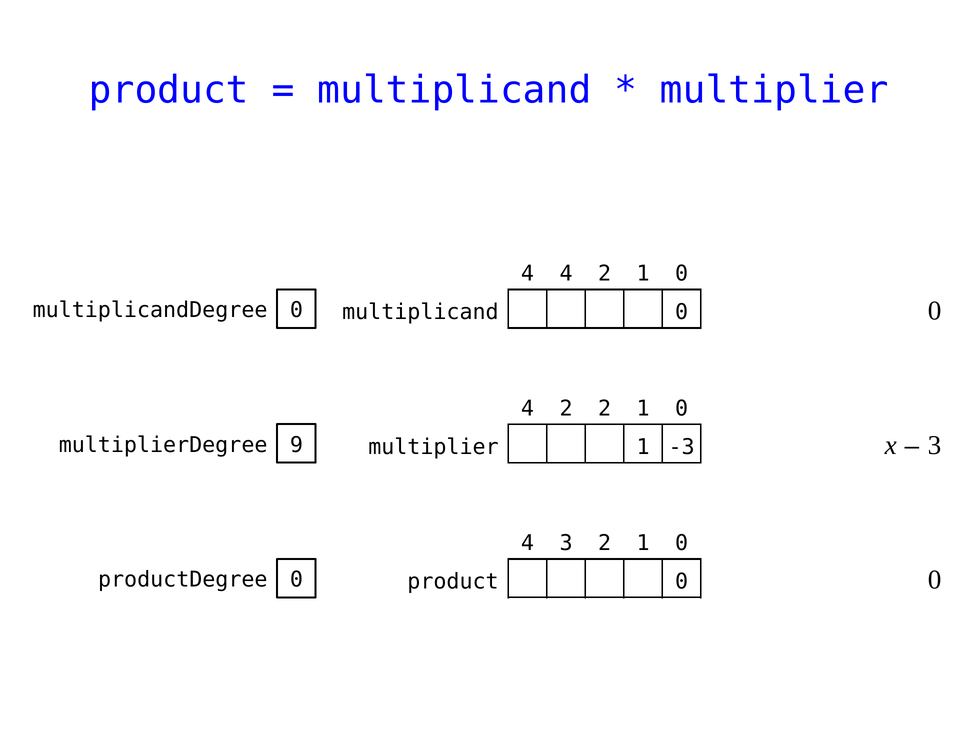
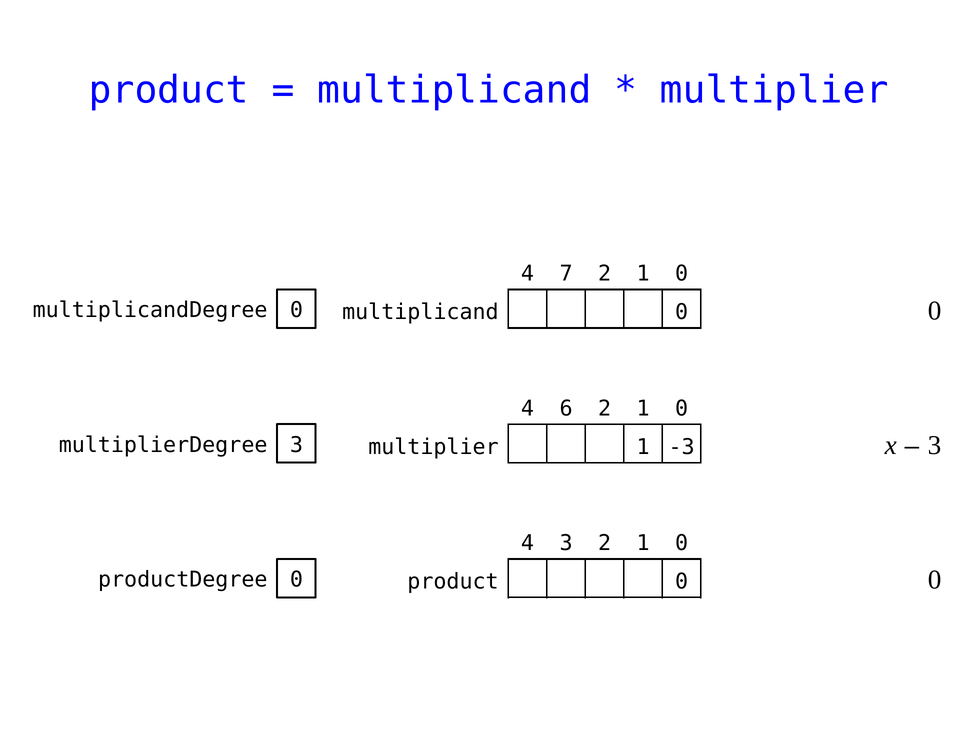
4 4: 4 -> 7
2 at (566, 409): 2 -> 6
multiplierDegree 9: 9 -> 3
